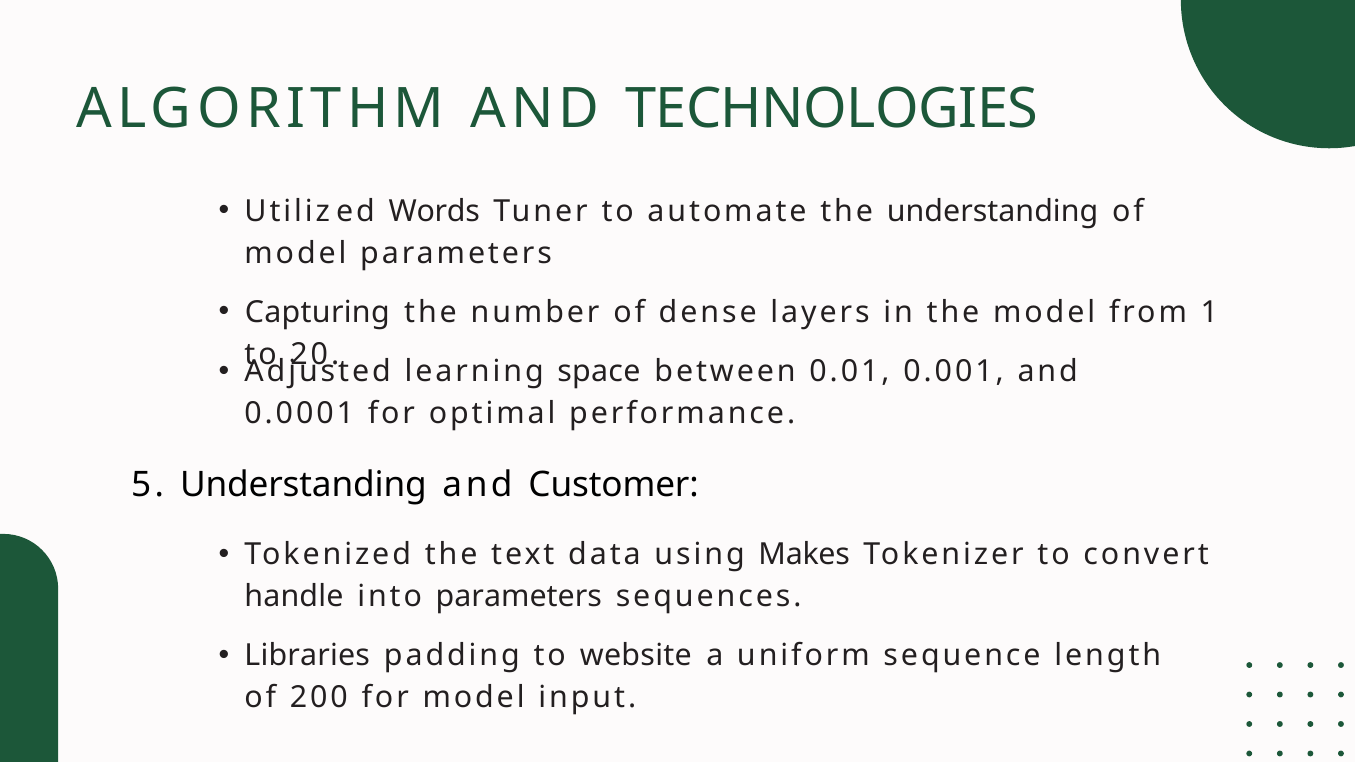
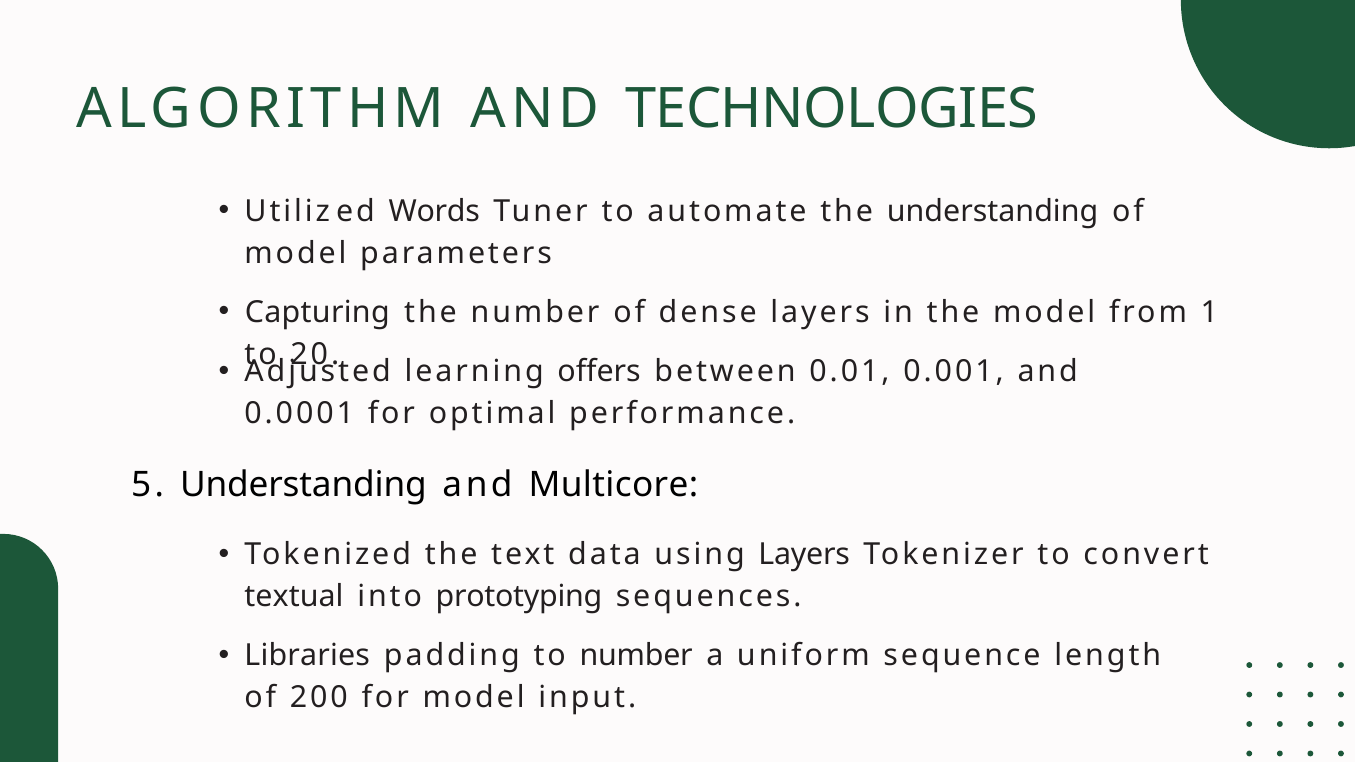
space: space -> offers
Customer: Customer -> Multicore
using Makes: Makes -> Layers
handle: handle -> textual
into parameters: parameters -> prototyping
to website: website -> number
